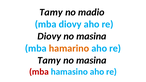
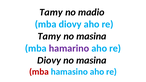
Diovy at (49, 36): Diovy -> Tamy
hamarino colour: orange -> purple
Tamy at (49, 60): Tamy -> Diovy
